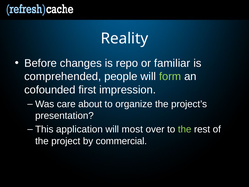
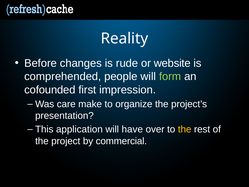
repo: repo -> rude
familiar: familiar -> website
about: about -> make
most: most -> have
the at (185, 129) colour: light green -> yellow
